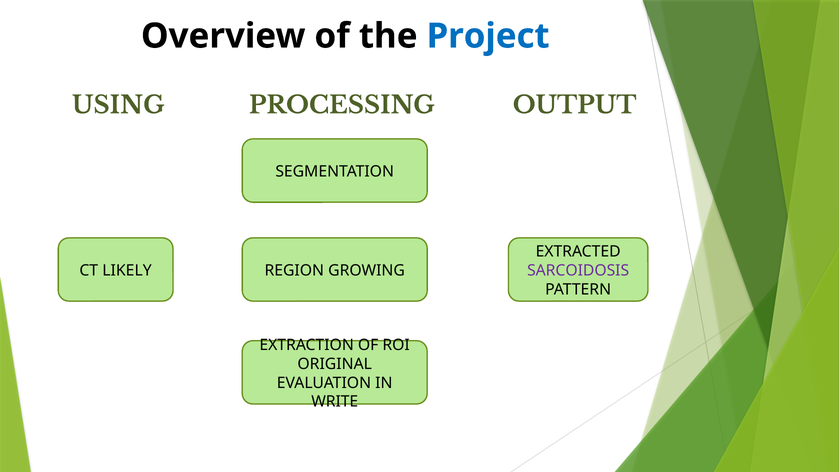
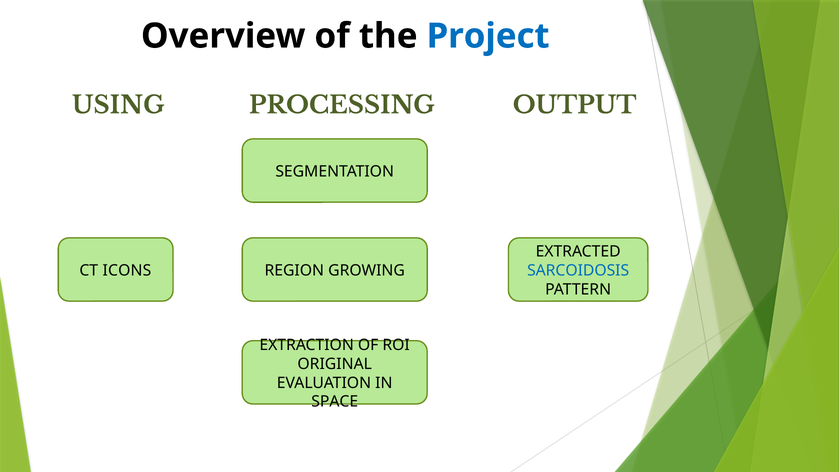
LIKELY: LIKELY -> ICONS
SARCOIDOSIS colour: purple -> blue
WRITE: WRITE -> SPACE
